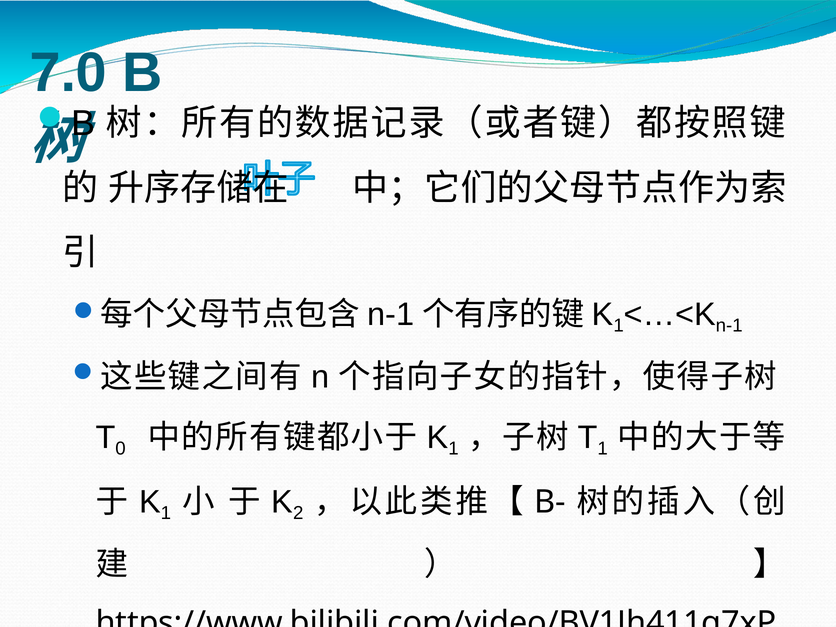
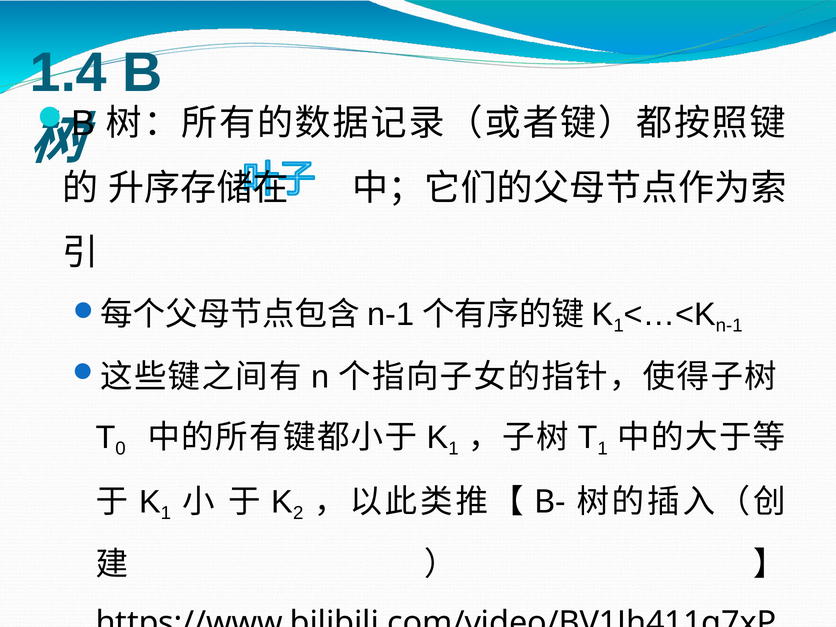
7.0: 7.0 -> 1.4
